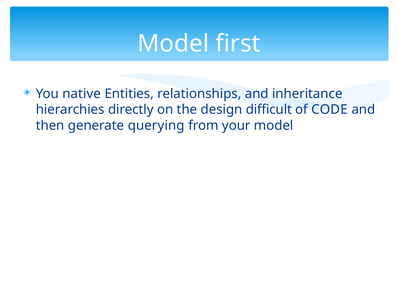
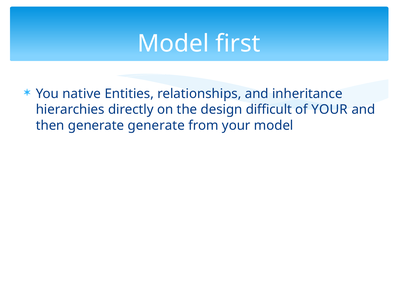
of CODE: CODE -> YOUR
generate querying: querying -> generate
